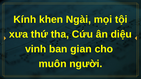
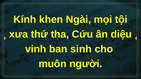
gian: gian -> sinh
